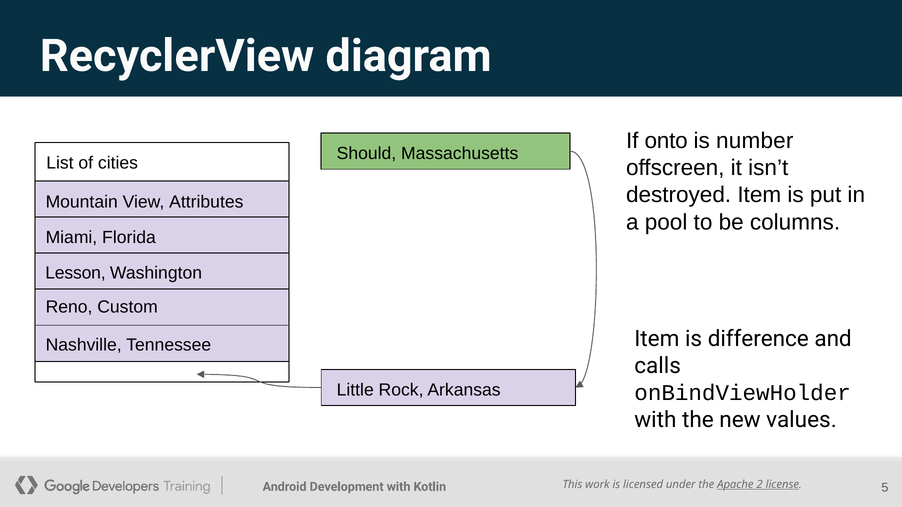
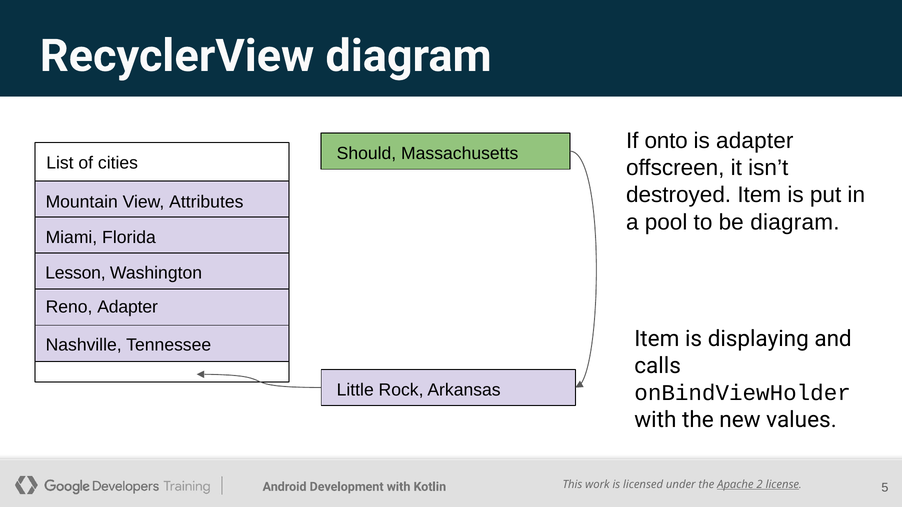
is number: number -> adapter
be columns: columns -> diagram
Reno Custom: Custom -> Adapter
difference: difference -> displaying
